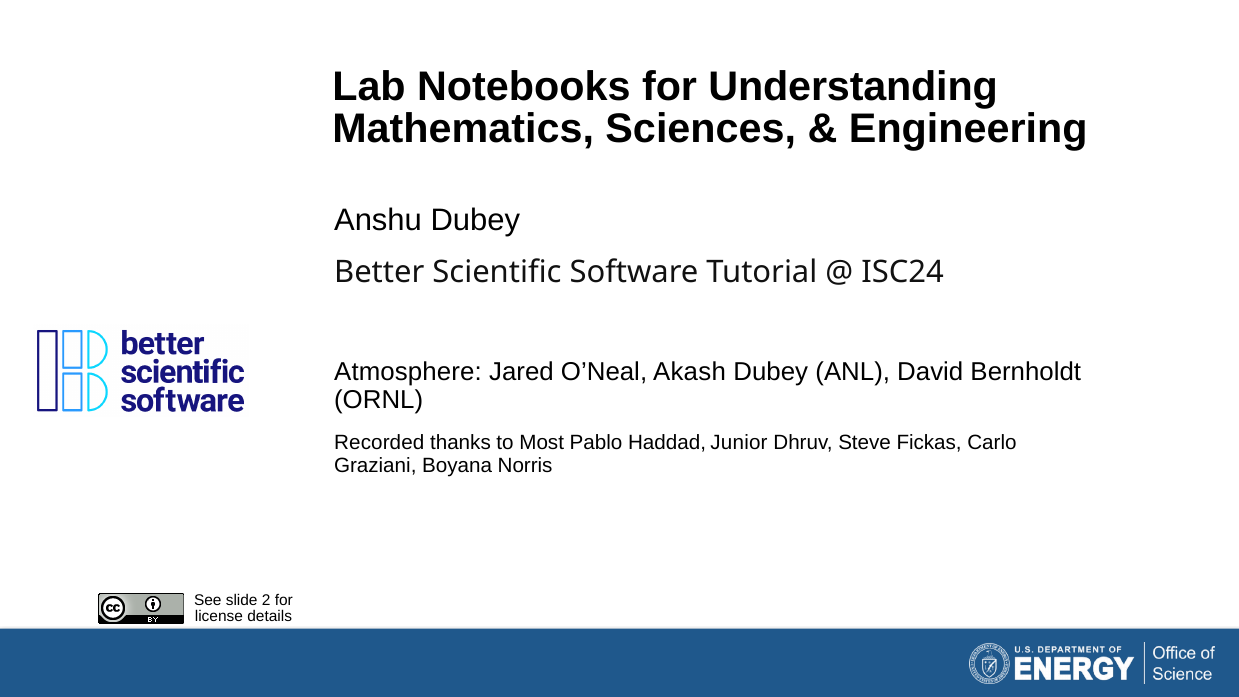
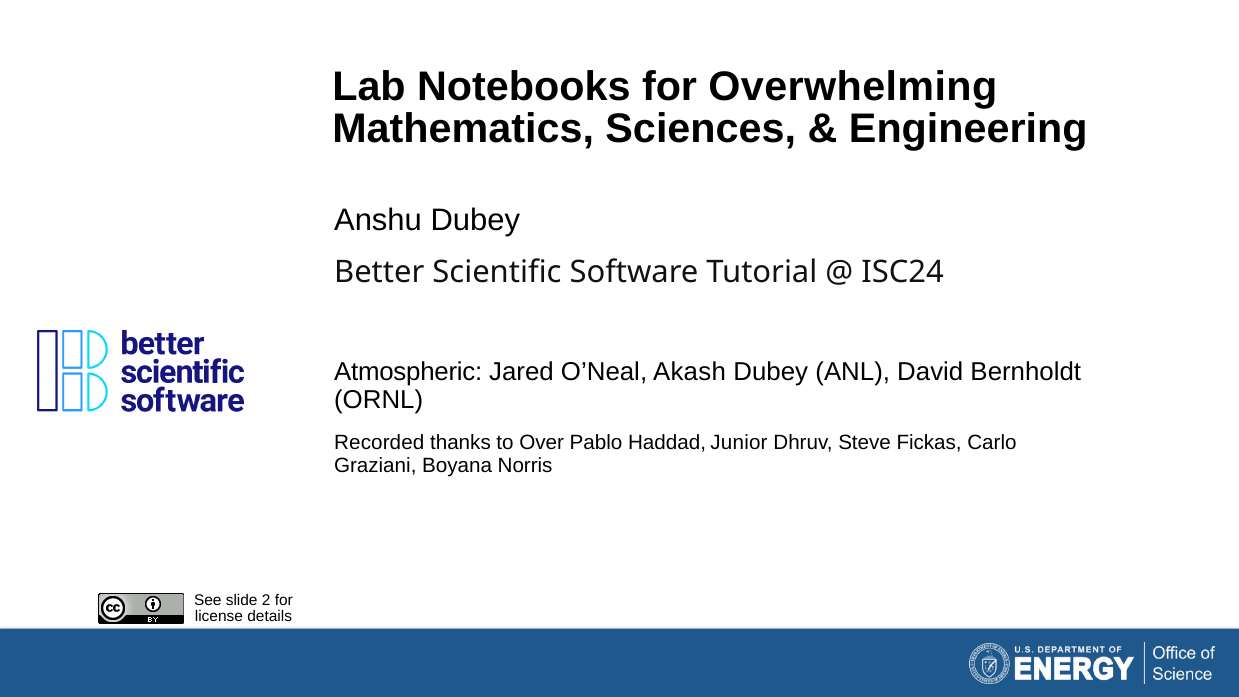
Understanding: Understanding -> Overwhelming
Atmosphere: Atmosphere -> Atmospheric
Most: Most -> Over
